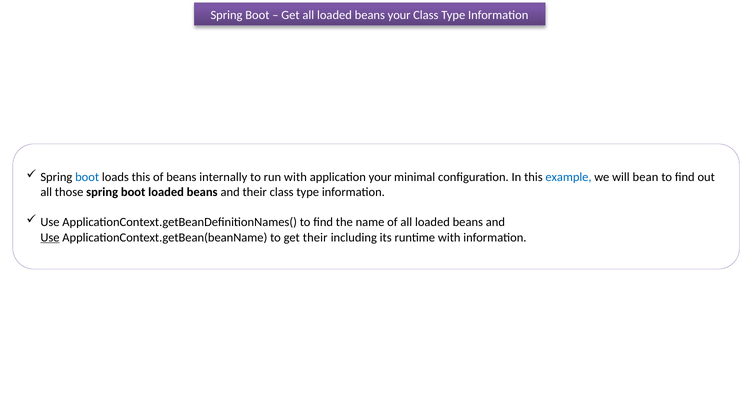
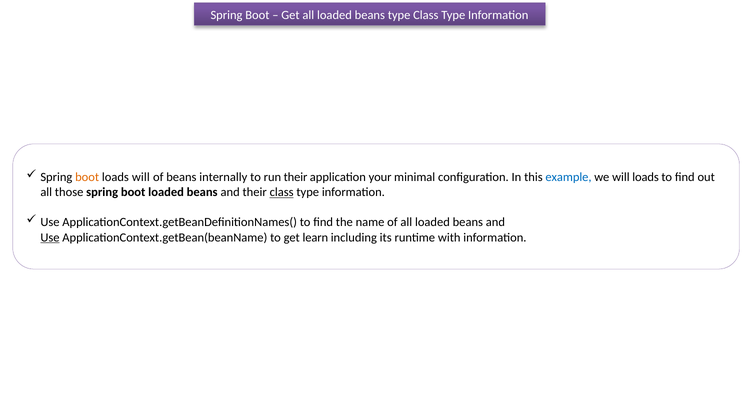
beans your: your -> type
boot at (87, 178) colour: blue -> orange
loads this: this -> will
run with: with -> their
will bean: bean -> loads
class at (282, 193) underline: none -> present
get their: their -> learn
